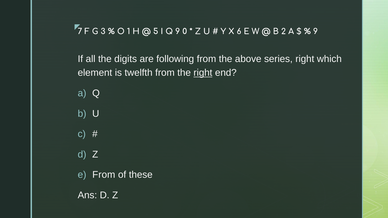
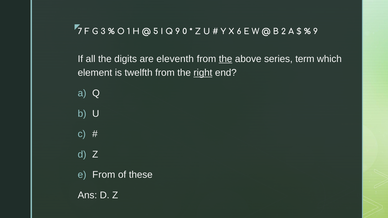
following: following -> eleventh
the at (226, 59) underline: none -> present
series right: right -> term
